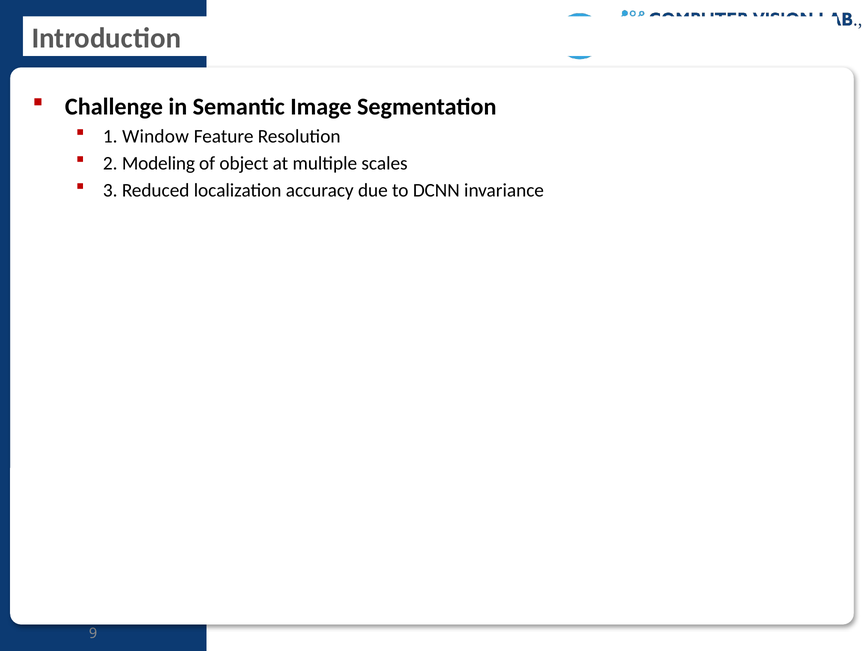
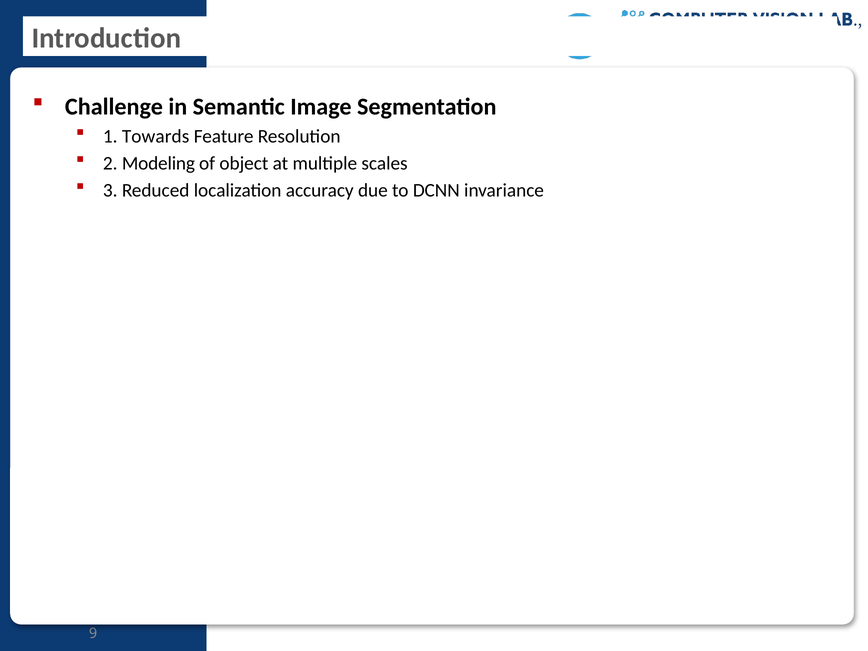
Window: Window -> Towards
